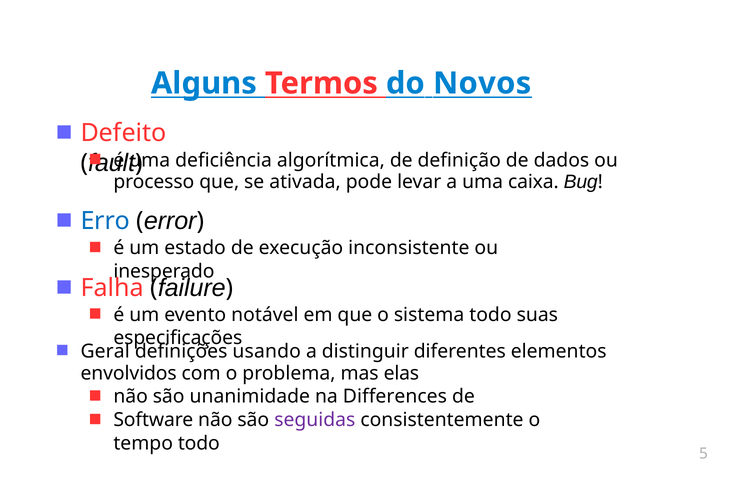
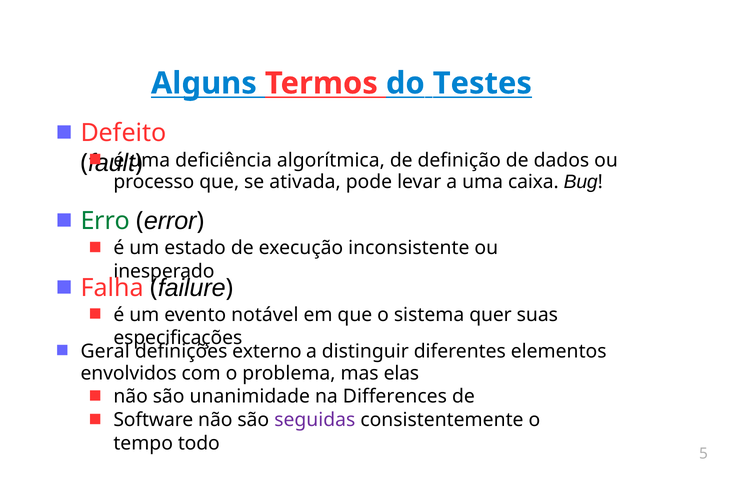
Novos: Novos -> Testes
Erro colour: blue -> green
sistema todo: todo -> quer
usando: usando -> externo
